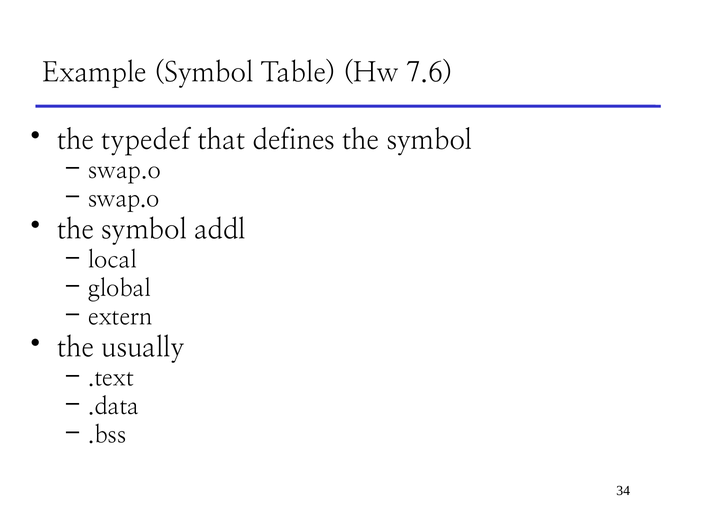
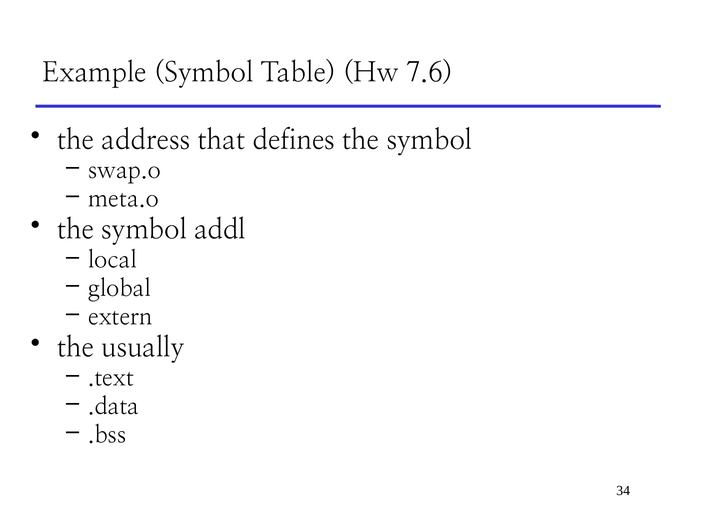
typedef: typedef -> address
swap.o at (124, 199): swap.o -> meta.o
